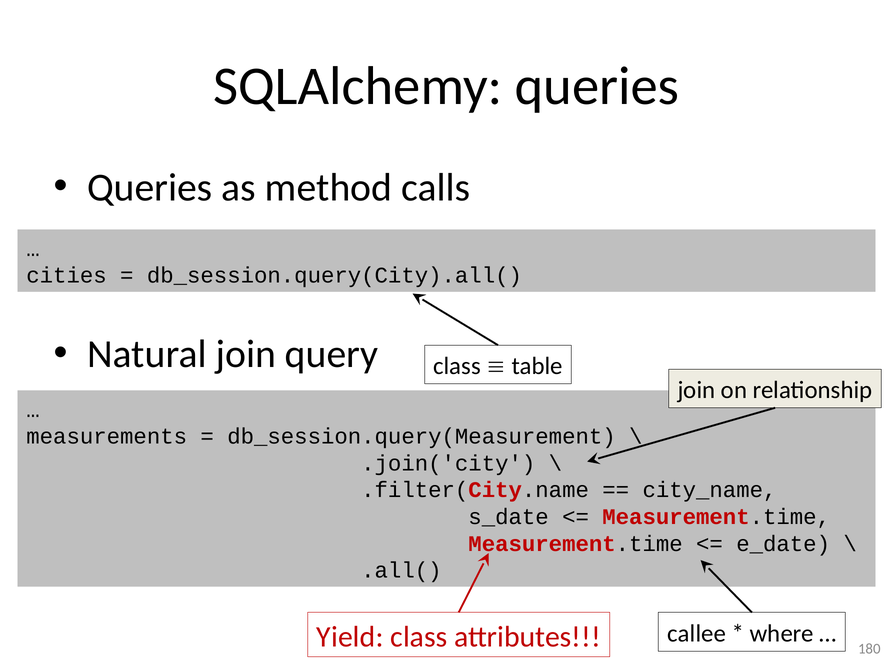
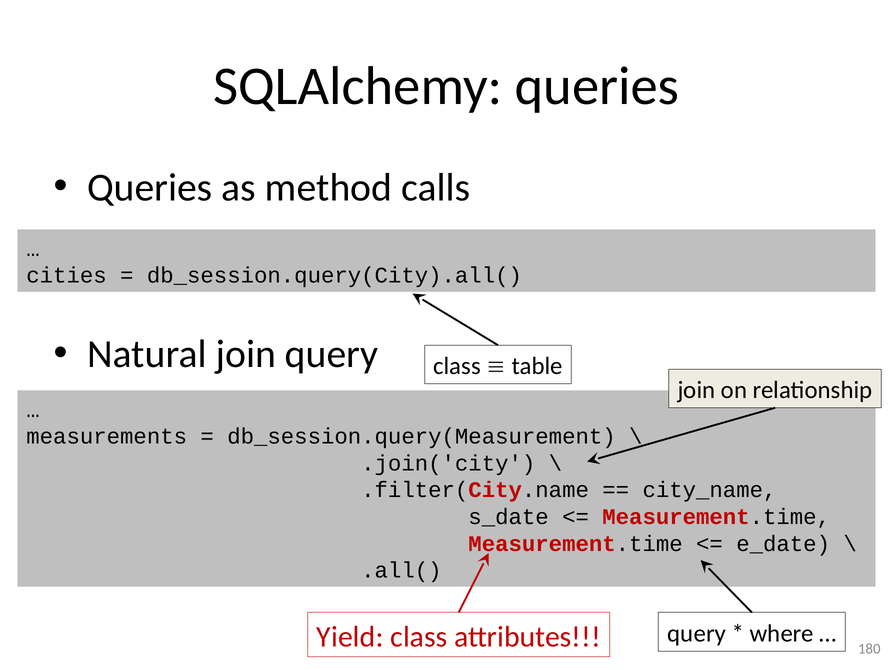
callee at (697, 633): callee -> query
